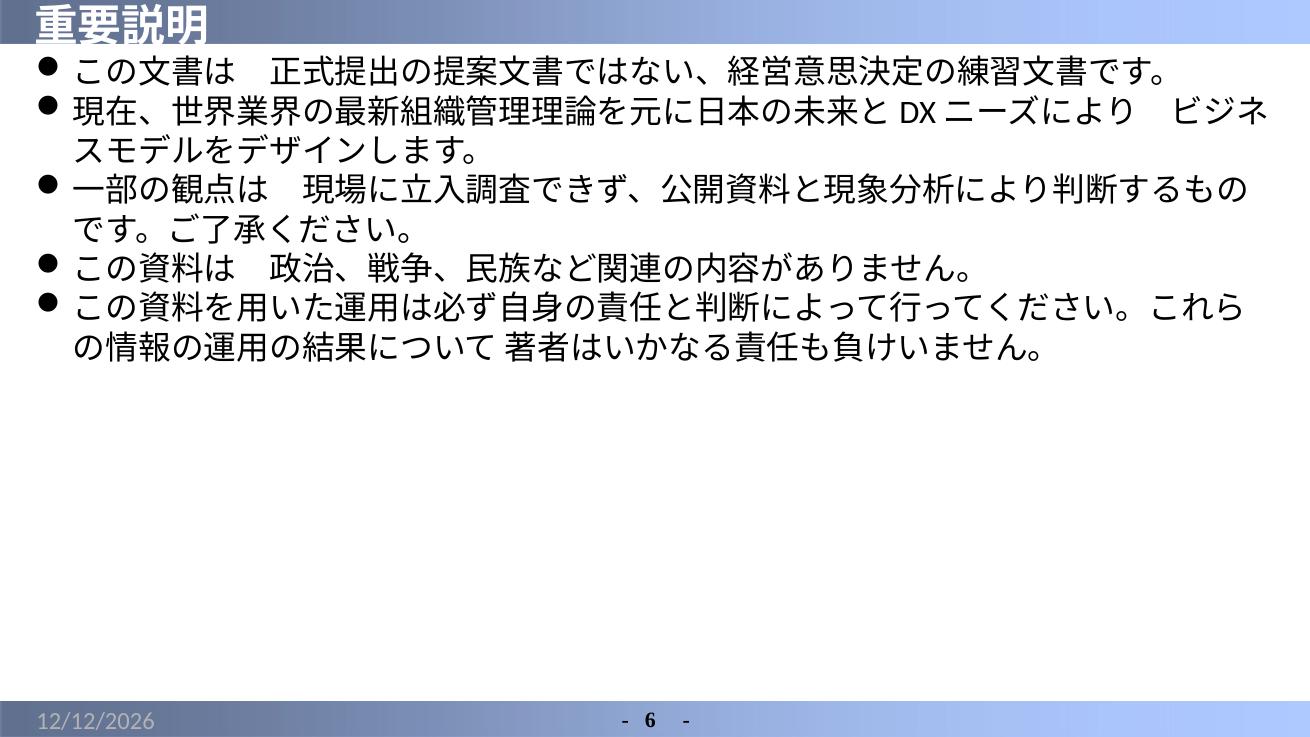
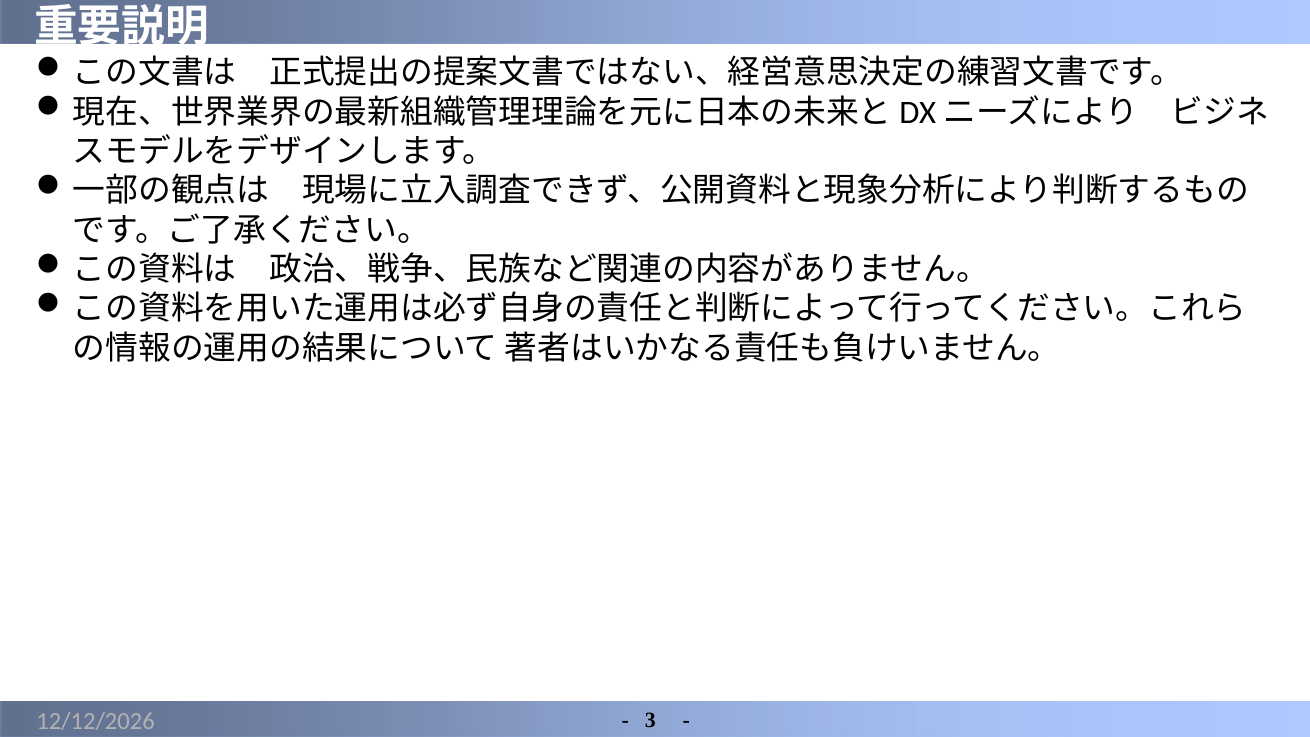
6: 6 -> 3
